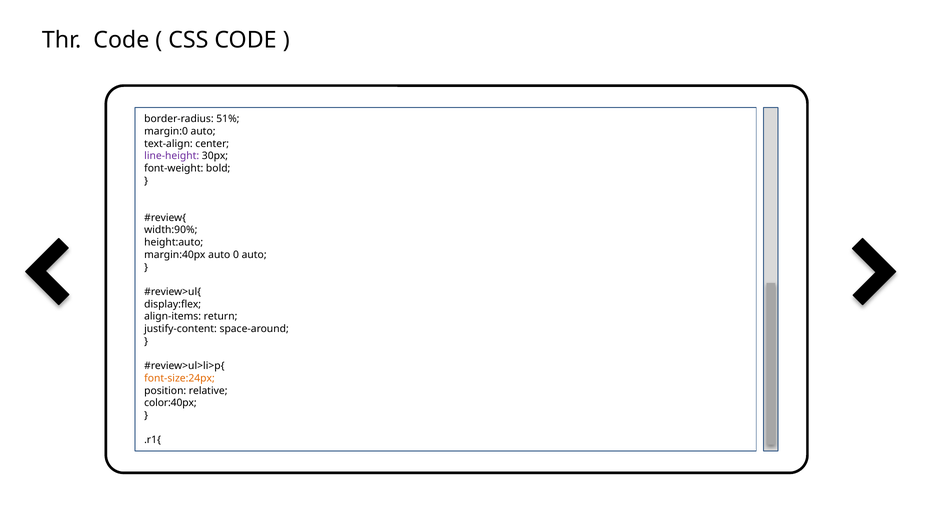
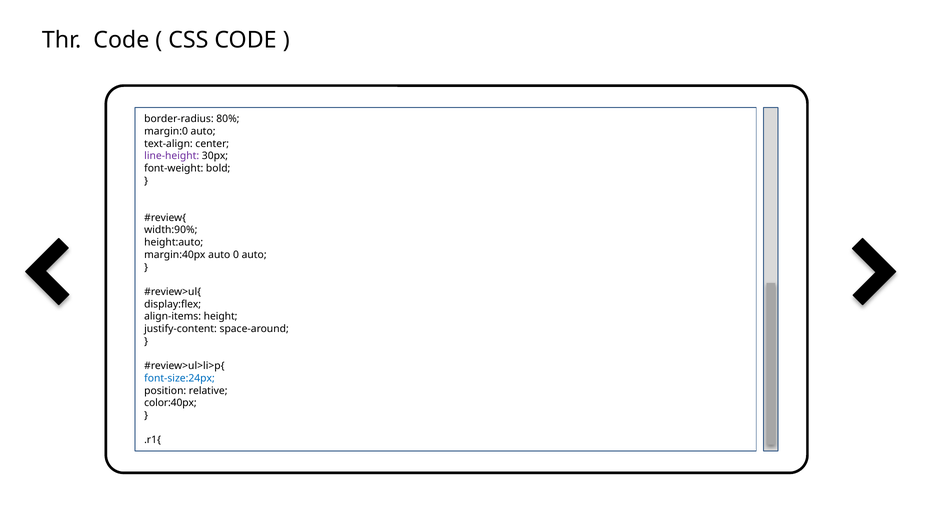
51%: 51% -> 80%
return: return -> height
font-size:24px colour: orange -> blue
